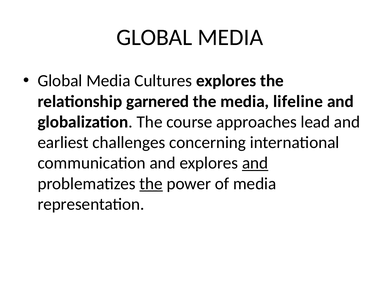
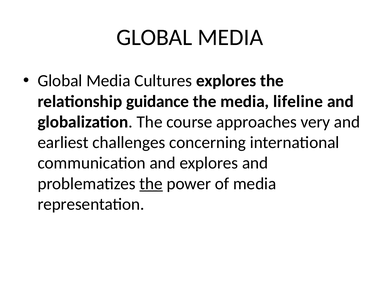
garnered: garnered -> guidance
lead: lead -> very
and at (255, 163) underline: present -> none
